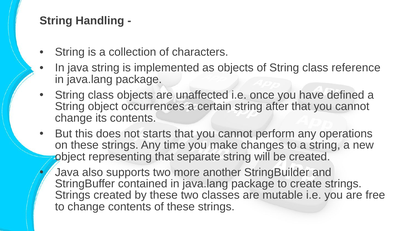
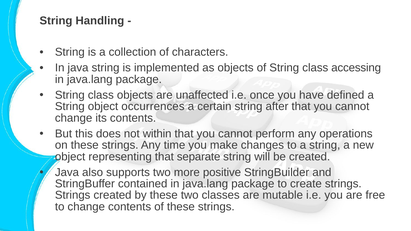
reference: reference -> accessing
starts: starts -> within
another: another -> positive
